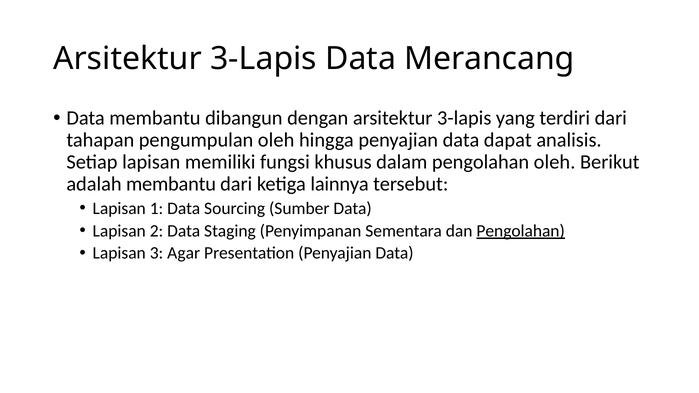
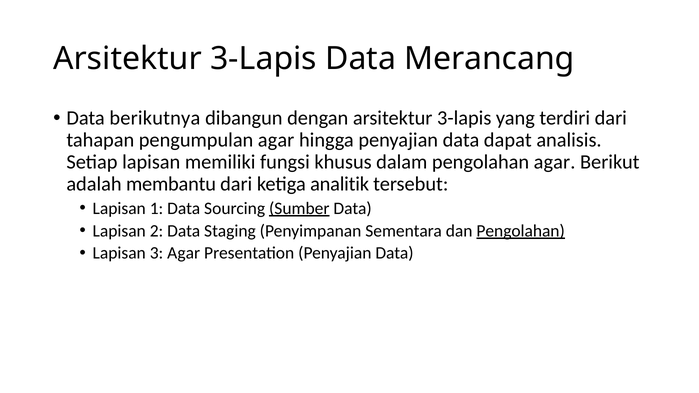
Data membantu: membantu -> berikutnya
pengumpulan oleh: oleh -> agar
pengolahan oleh: oleh -> agar
lainnya: lainnya -> analitik
Sumber underline: none -> present
